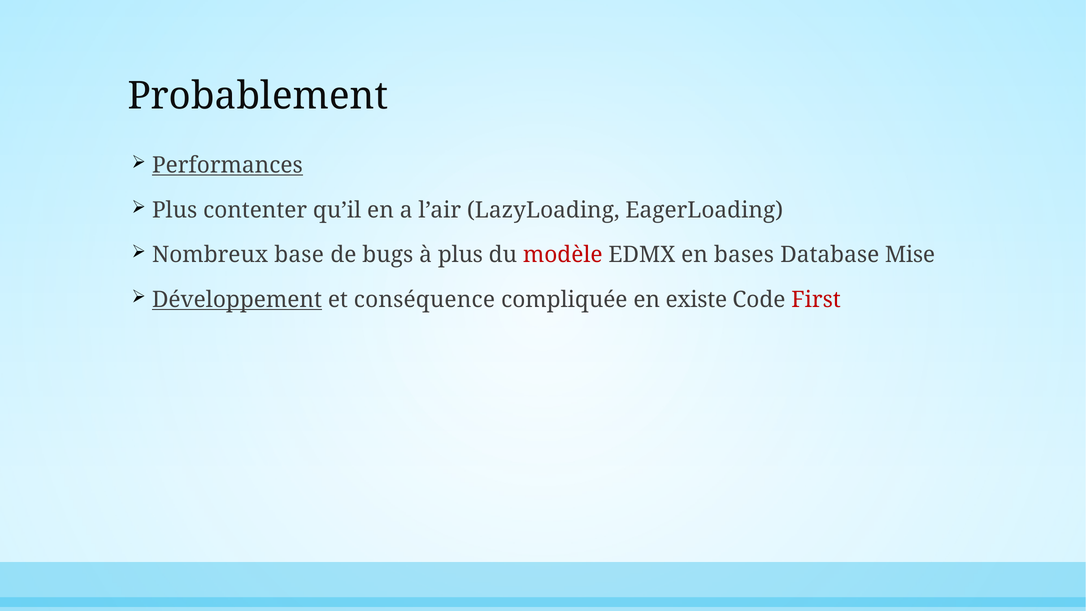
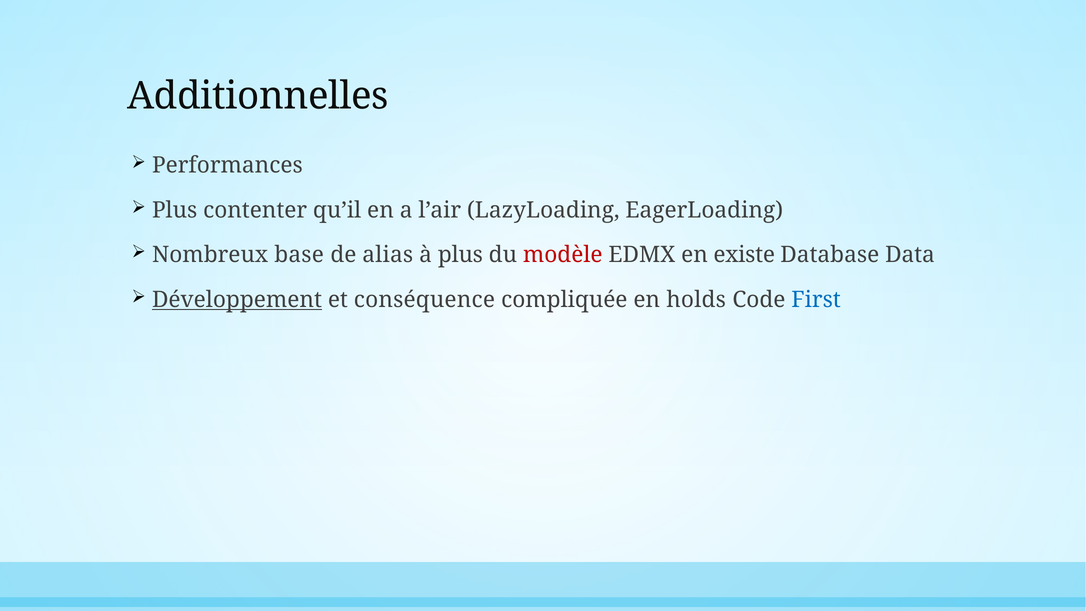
Probablement: Probablement -> Additionnelles
Performances underline: present -> none
bugs: bugs -> alias
bases: bases -> existe
Mise: Mise -> Data
existe: existe -> holds
First colour: red -> blue
